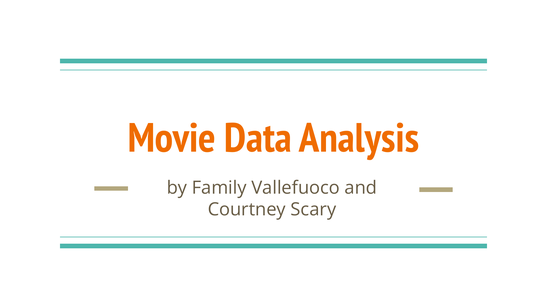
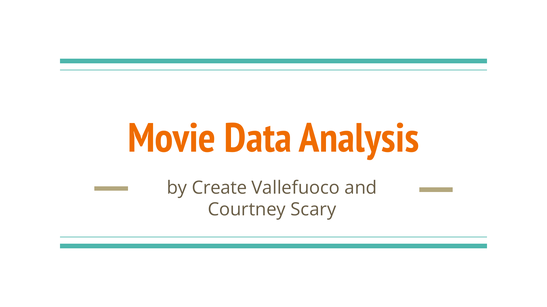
Family: Family -> Create
